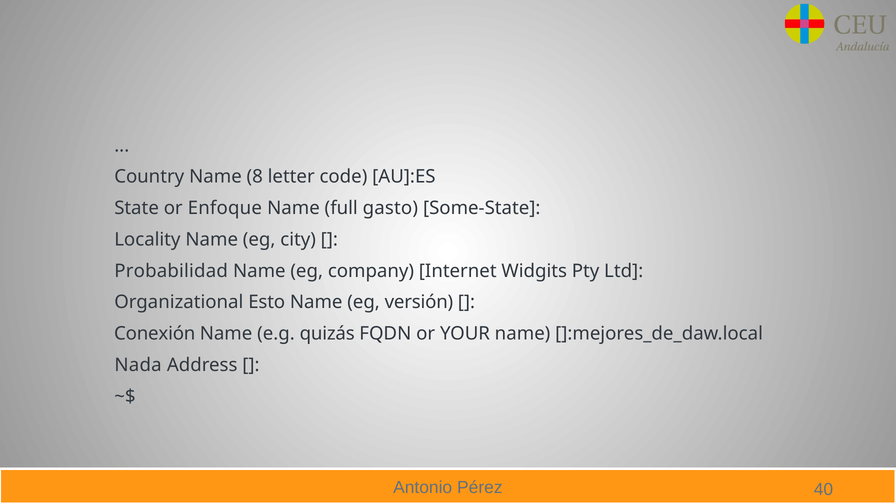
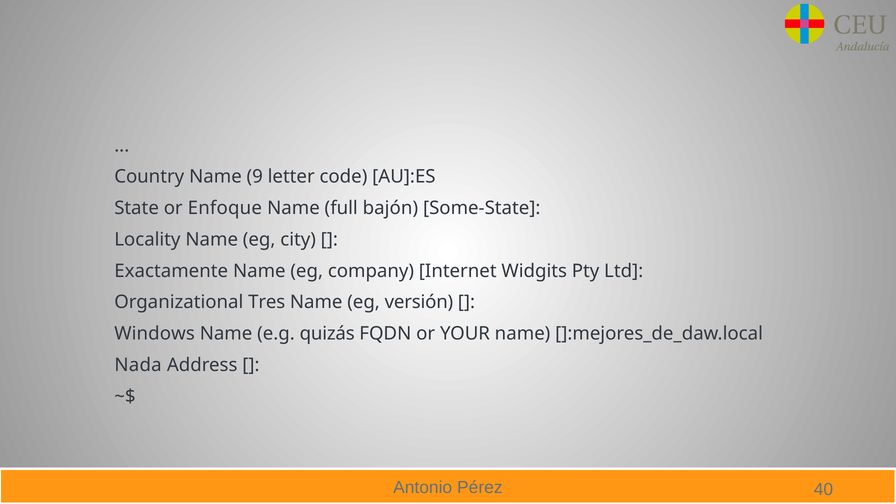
8: 8 -> 9
gasto: gasto -> bajón
Probabilidad: Probabilidad -> Exactamente
Esto: Esto -> Tres
Conexión: Conexión -> Windows
